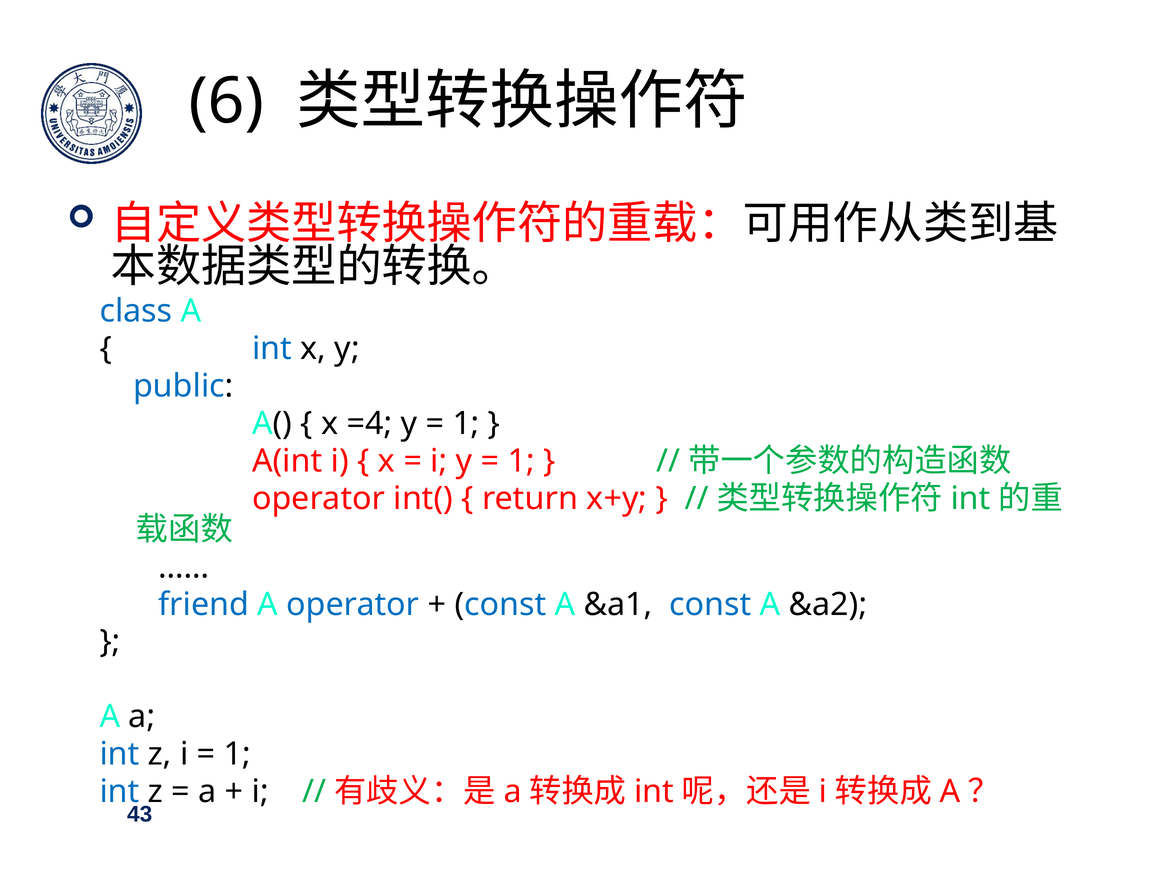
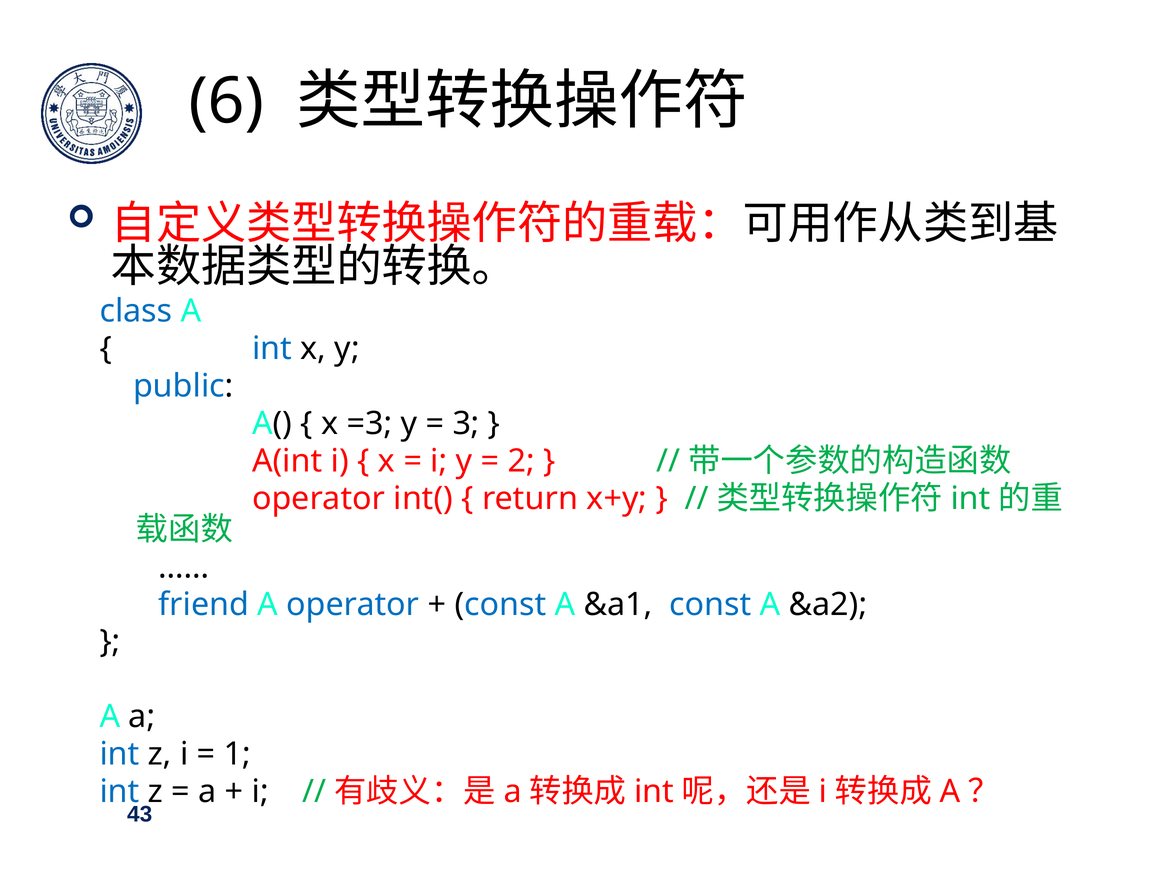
=4: =4 -> =3
1 at (466, 424): 1 -> 3
1 at (521, 461): 1 -> 2
